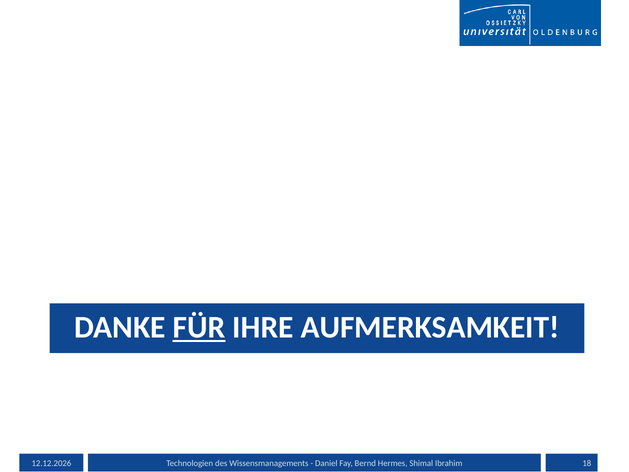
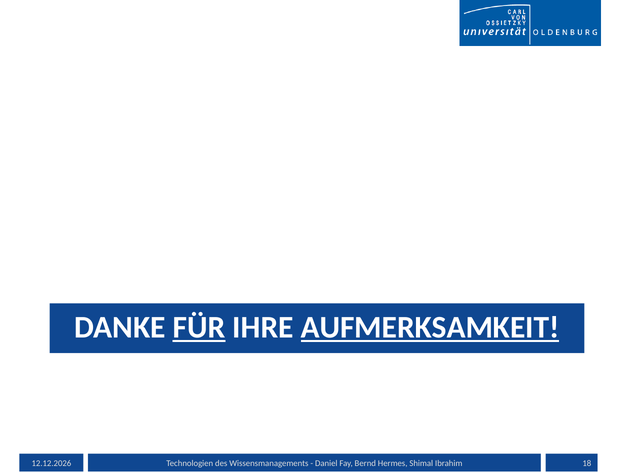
AUFMERKSAMKEIT underline: none -> present
